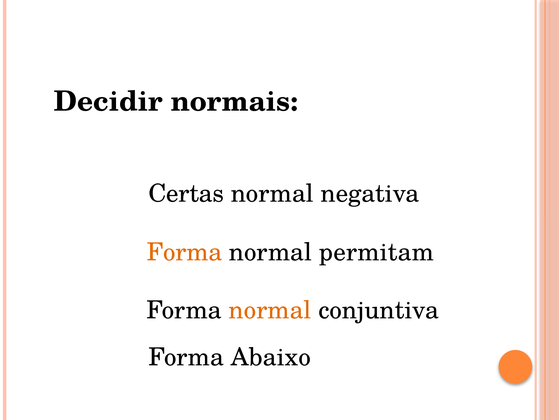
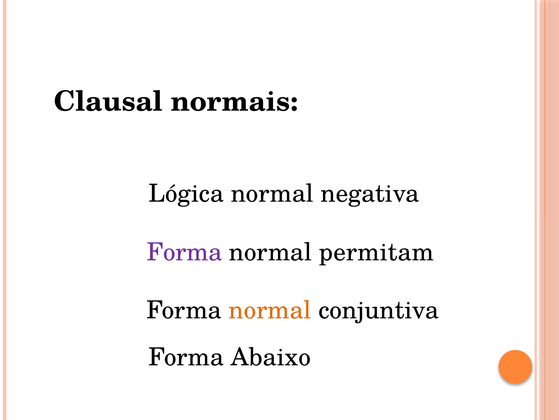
Decidir: Decidir -> Clausal
Certas: Certas -> Lógica
Forma at (184, 252) colour: orange -> purple
